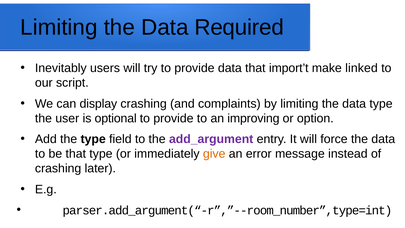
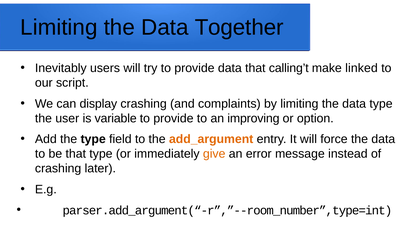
Required: Required -> Together
import’t: import’t -> calling’t
optional: optional -> variable
add_argument colour: purple -> orange
